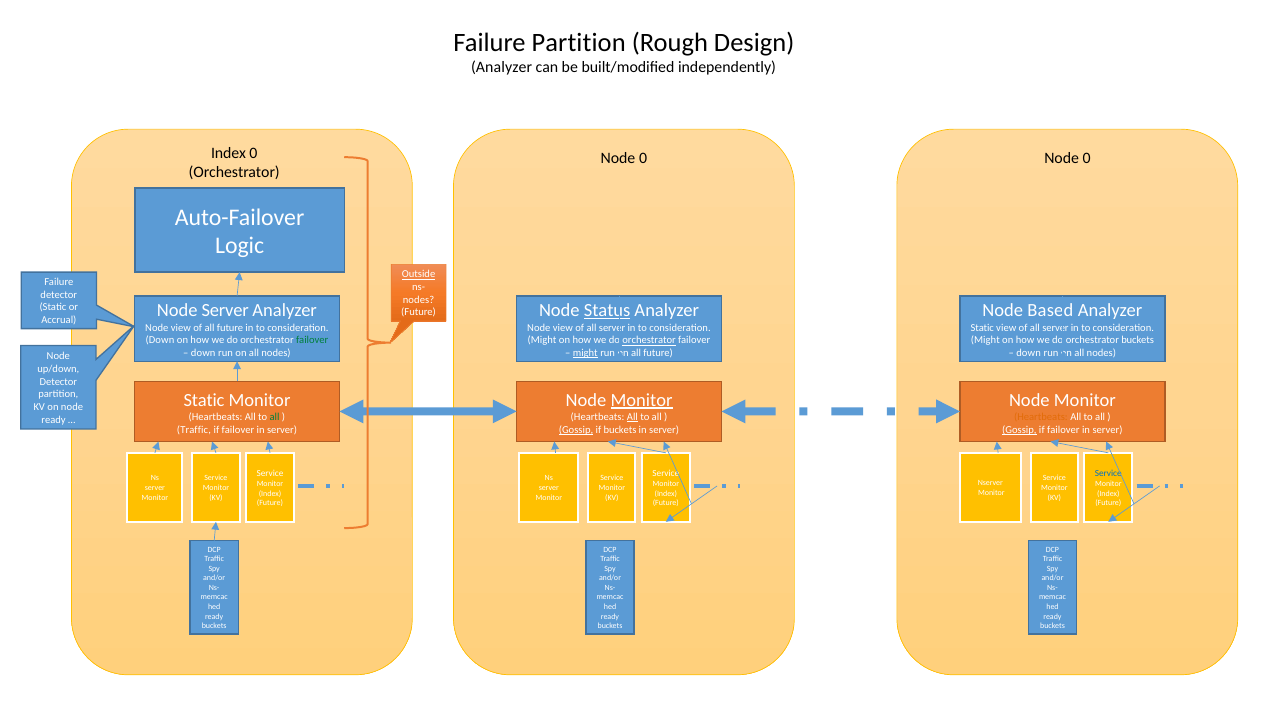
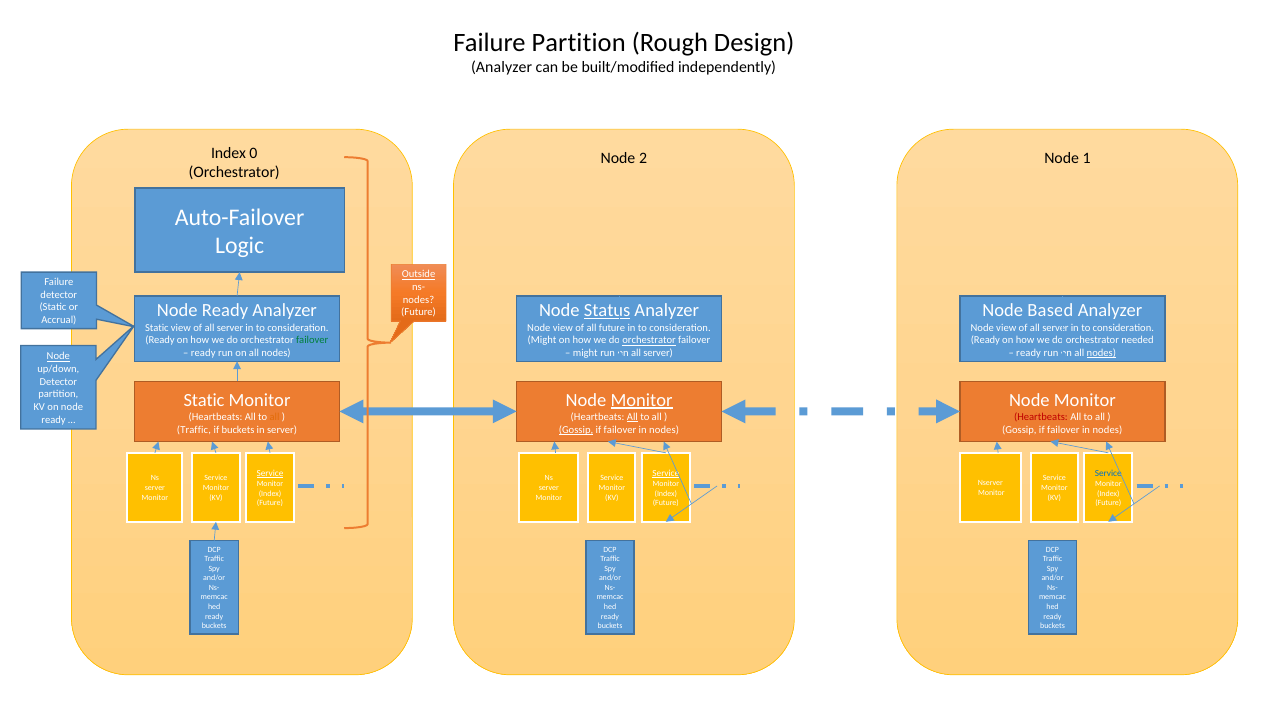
0 at (643, 158): 0 -> 2
0 at (1087, 158): 0 -> 1
Server at (225, 311): Server -> Ready
Node at (157, 327): Node -> Static
future at (230, 327): future -> server
server at (612, 327): server -> future
Static at (982, 327): Static -> Node
Down at (160, 340): Down -> Ready
Might at (985, 340): Might -> Ready
orchestrator buckets: buckets -> needed
down at (203, 353): down -> ready
might at (585, 353) underline: present -> none
future at (658, 353): future -> server
down at (1029, 353): down -> ready
nodes at (1101, 353) underline: none -> present
Node at (58, 356) underline: none -> present
all at (275, 417) colour: green -> orange
Heartbeats at (1041, 417) colour: orange -> red
failover at (238, 429): failover -> buckets
buckets at (620, 429): buckets -> failover
server at (664, 429): server -> nodes
Gossip at (1019, 429) underline: present -> none
server at (1108, 429): server -> nodes
Service at (270, 473) underline: none -> present
Service at (666, 473) underline: none -> present
